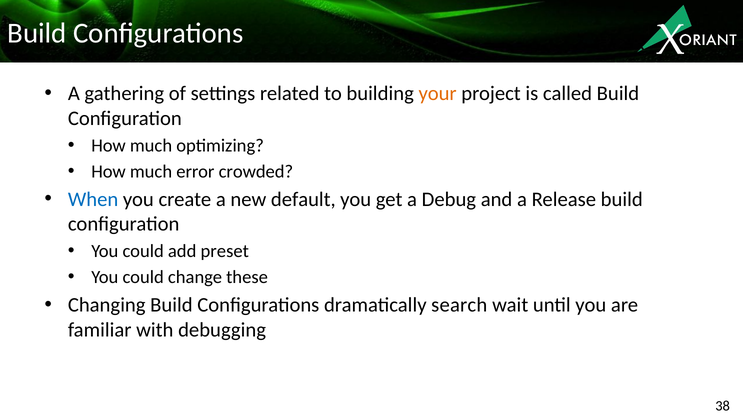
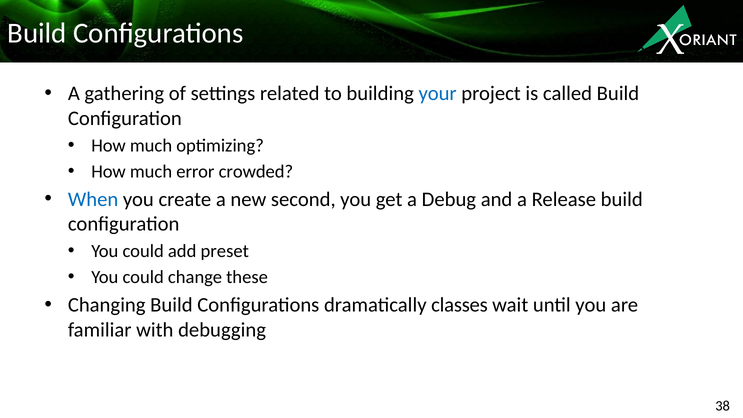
your colour: orange -> blue
default: default -> second
search: search -> classes
